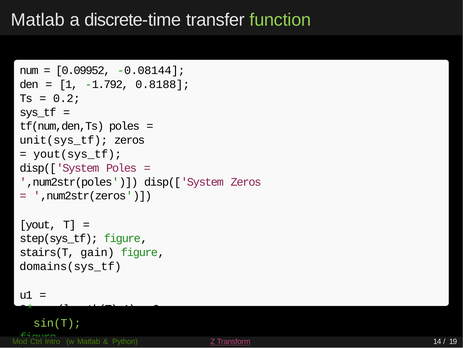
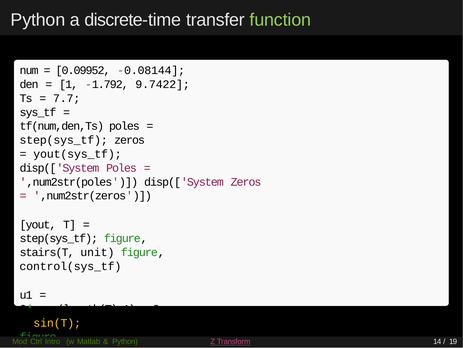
Matlab at (38, 20): Matlab -> Python
0.8188: 0.8188 -> 9.7422
0.2: 0.2 -> 7.7
unit(sys_tf at (64, 140): unit(sys_tf -> step(sys_tf
gain: gain -> unit
domains(sys_tf: domains(sys_tf -> control(sys_tf
sin(T colour: light green -> yellow
